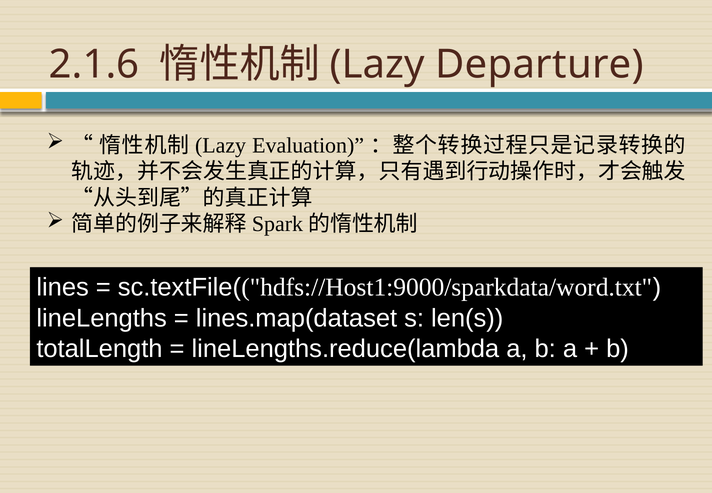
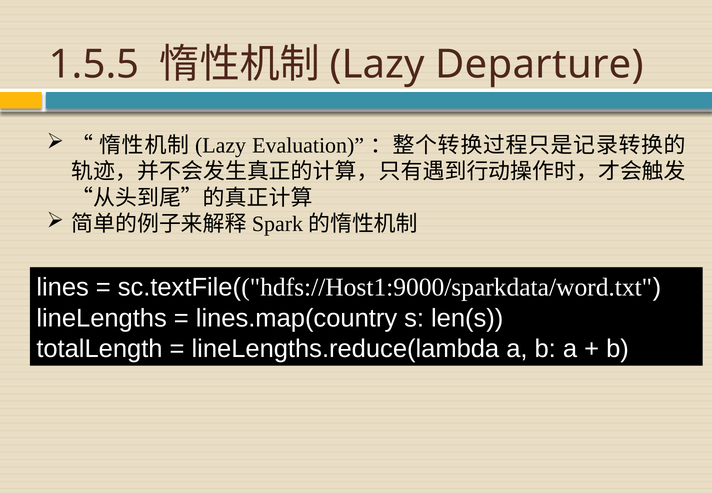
2.1.6: 2.1.6 -> 1.5.5
lines.map(dataset: lines.map(dataset -> lines.map(country
